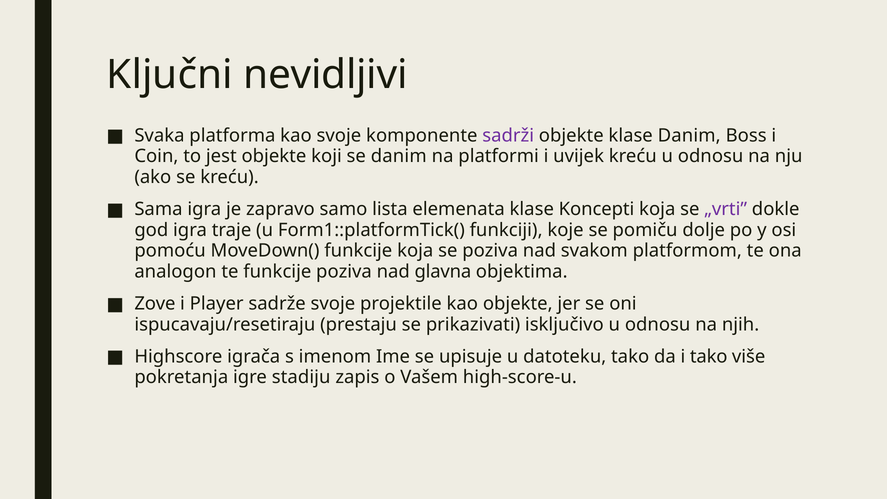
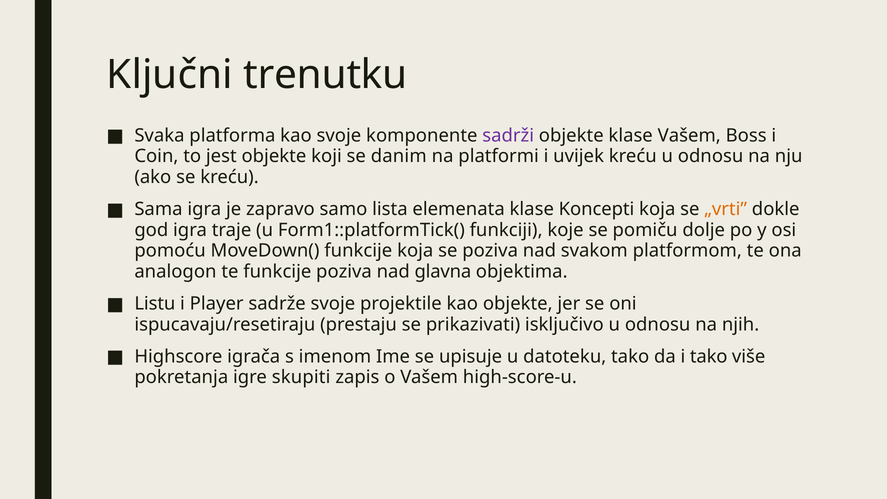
nevidljivi: nevidljivi -> trenutku
klase Danim: Danim -> Vašem
„vrti colour: purple -> orange
Zove: Zove -> Listu
stadiju: stadiju -> skupiti
